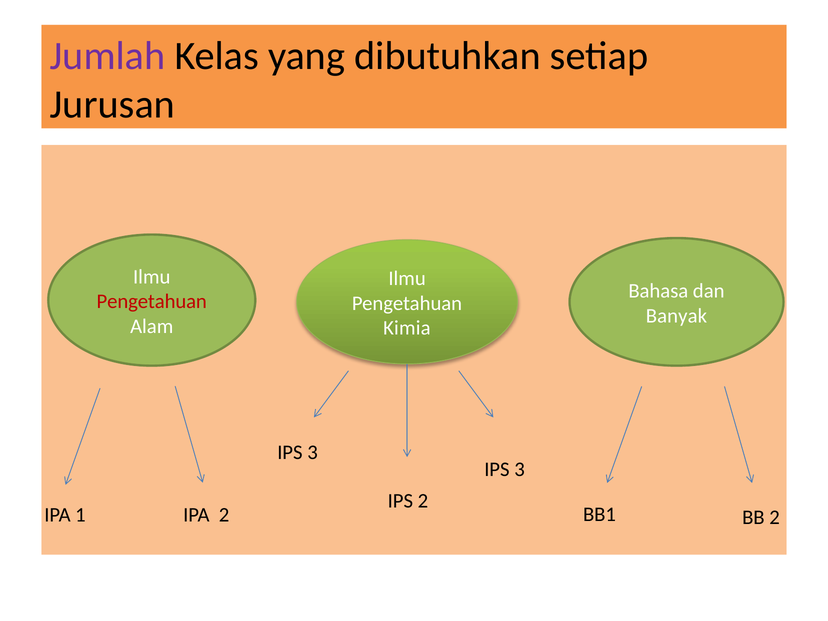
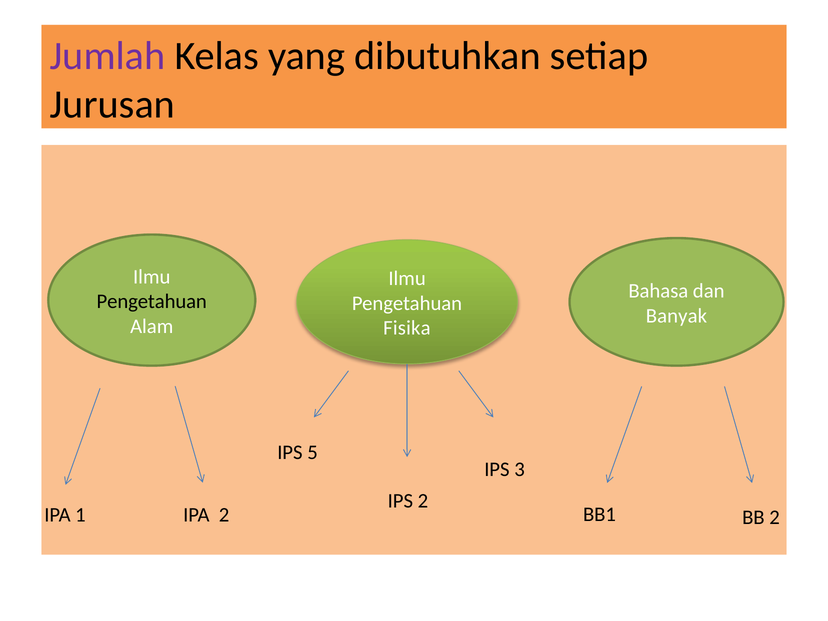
Pengetahuan at (152, 302) colour: red -> black
Kimia: Kimia -> Fisika
3 at (313, 453): 3 -> 5
